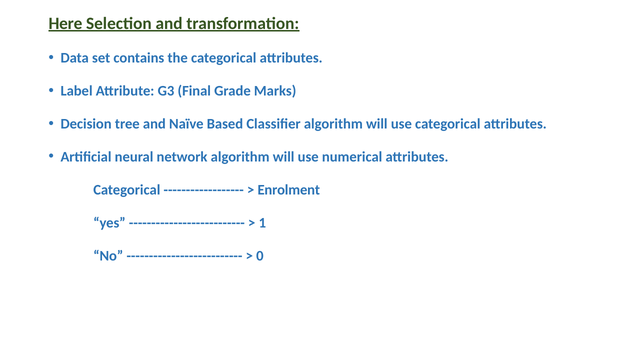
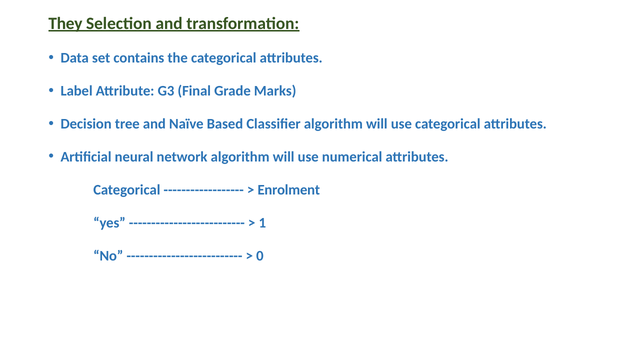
Here: Here -> They
